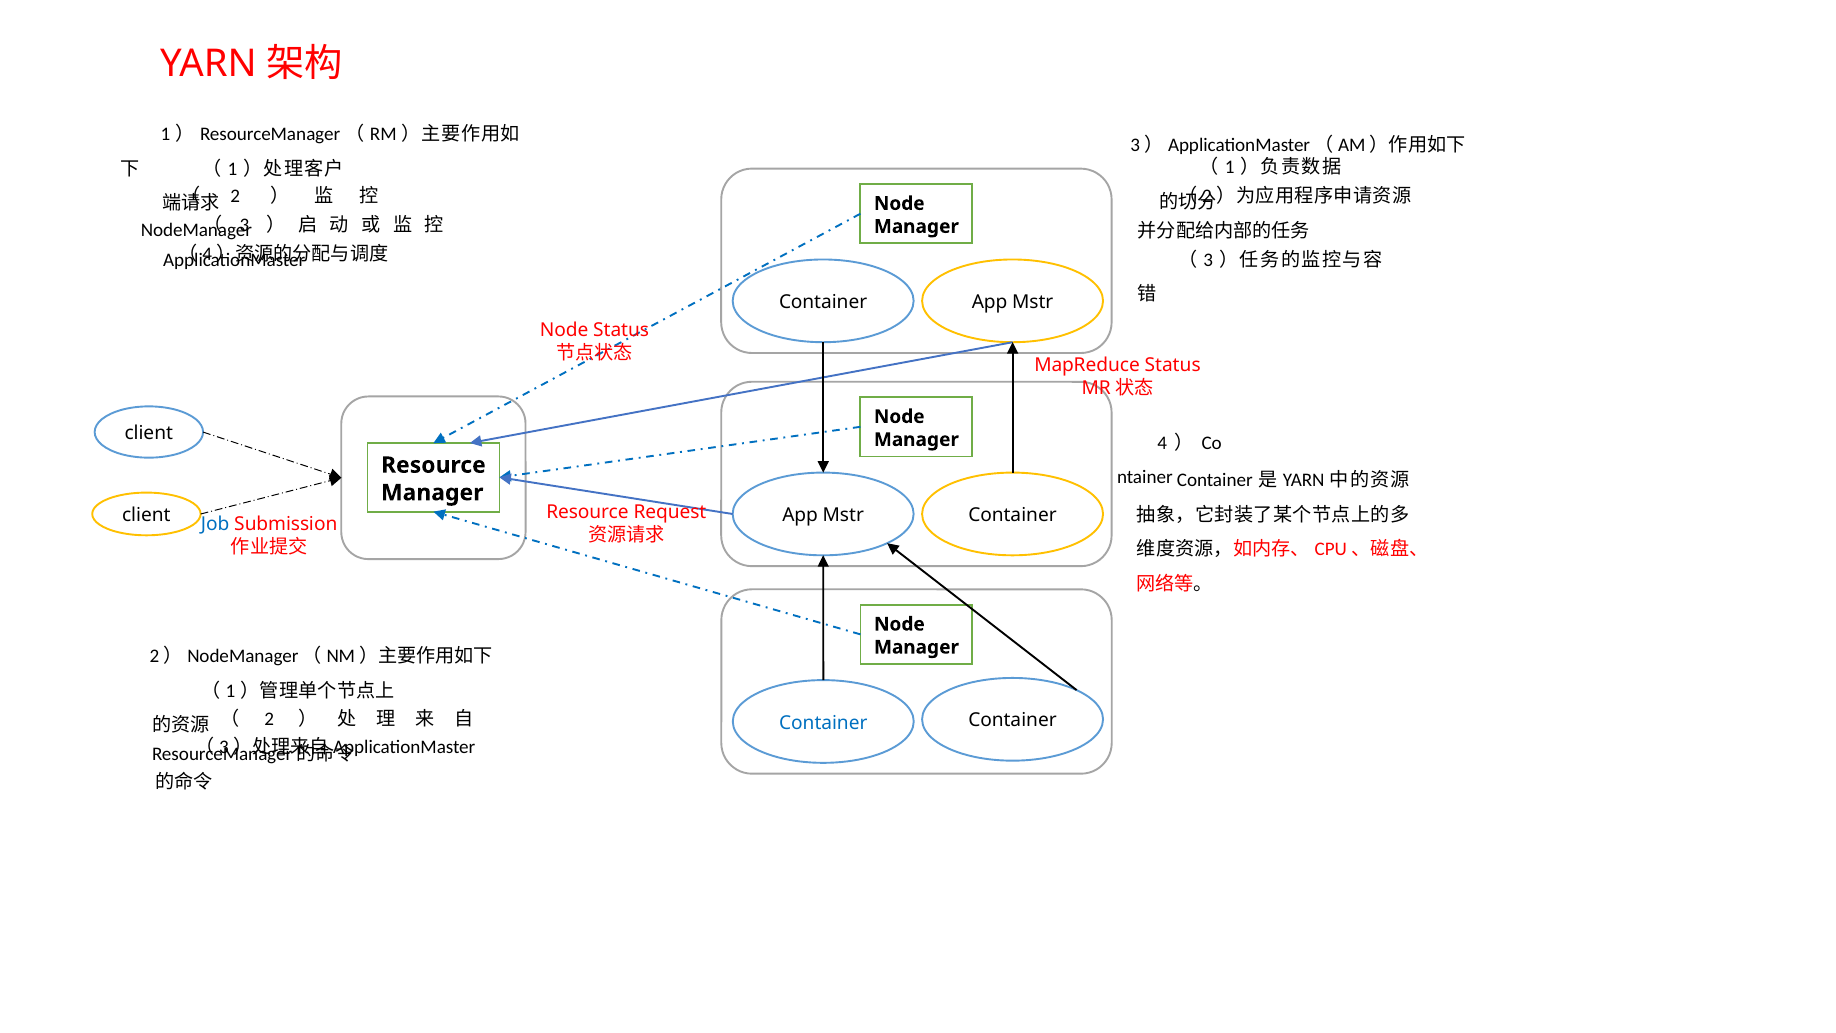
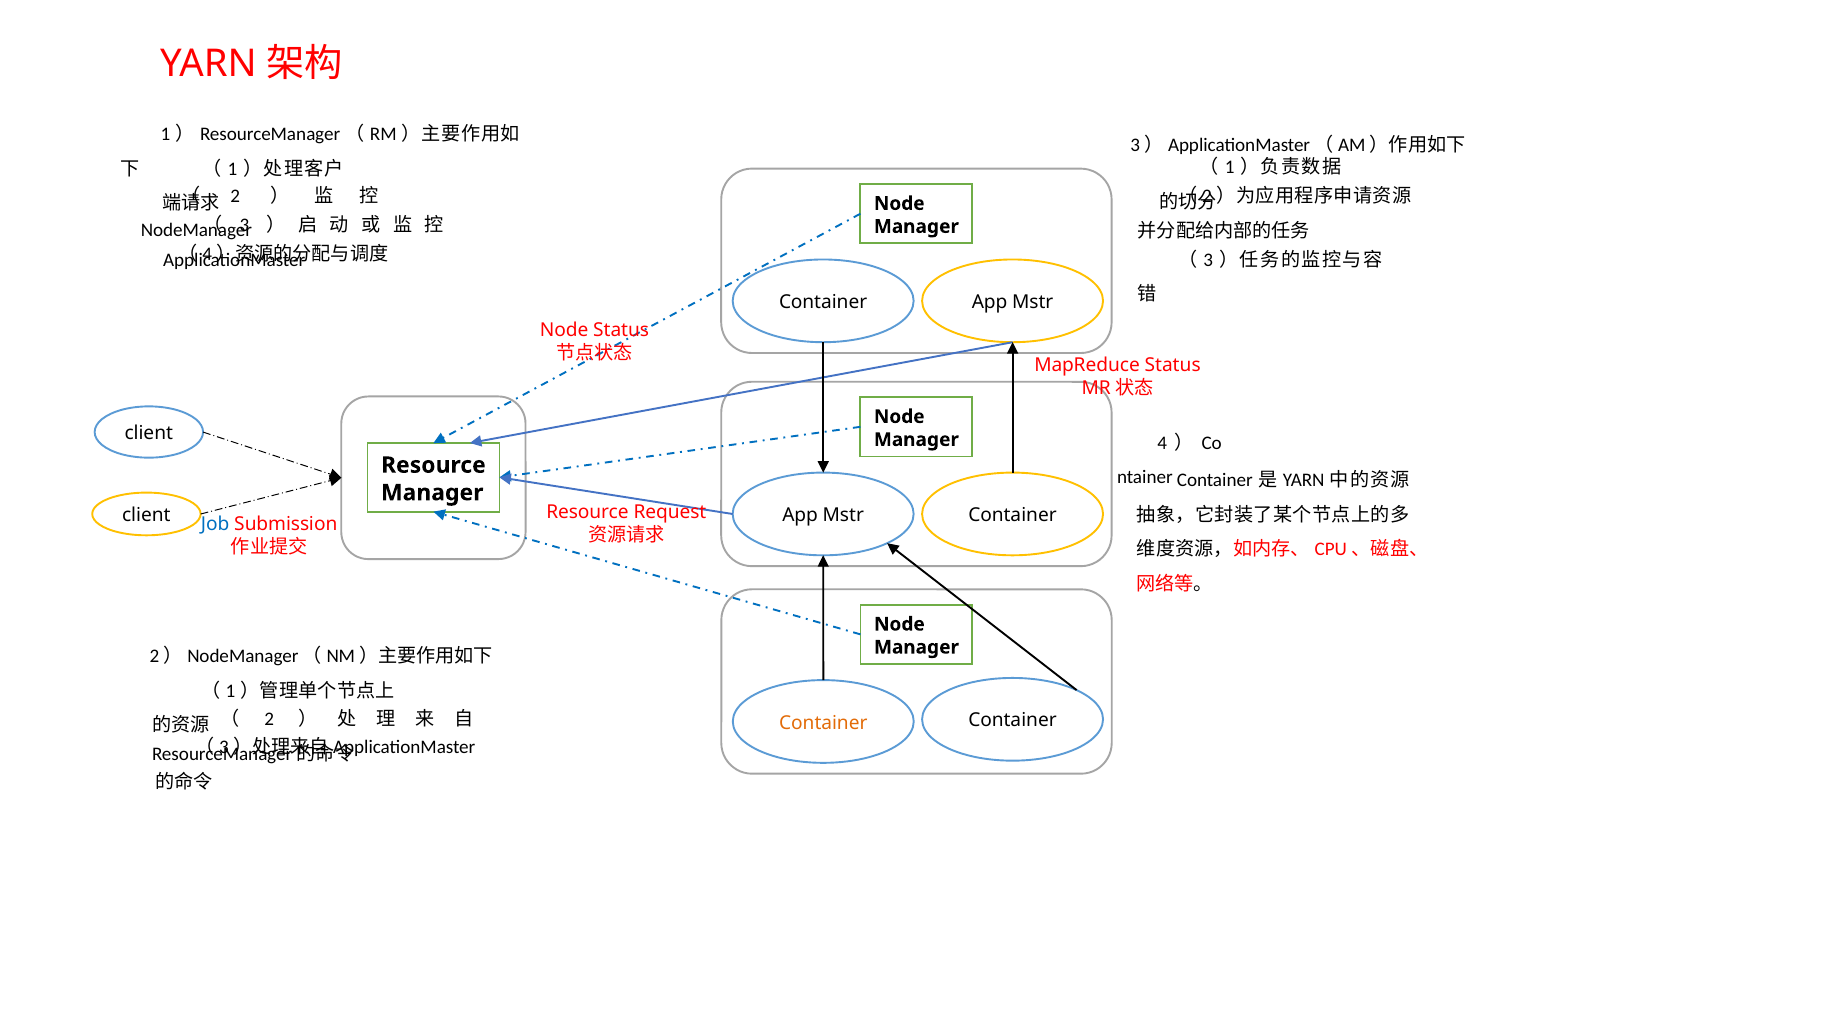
Container at (823, 723) colour: blue -> orange
